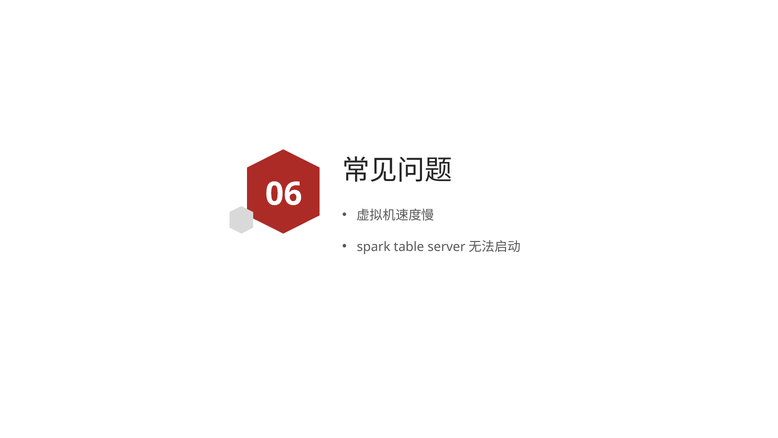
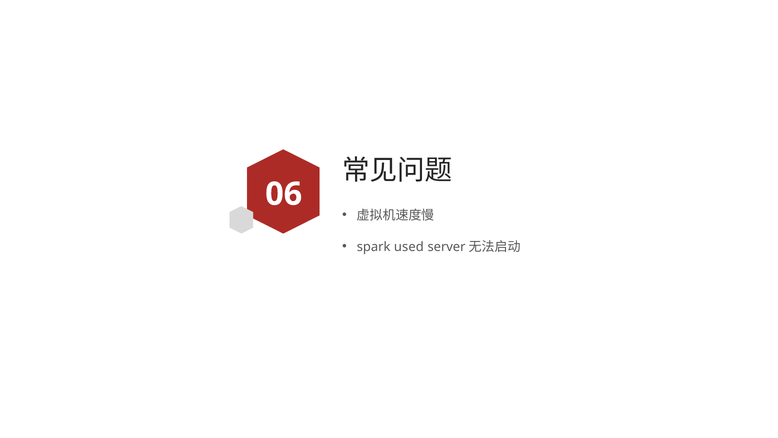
table: table -> used
